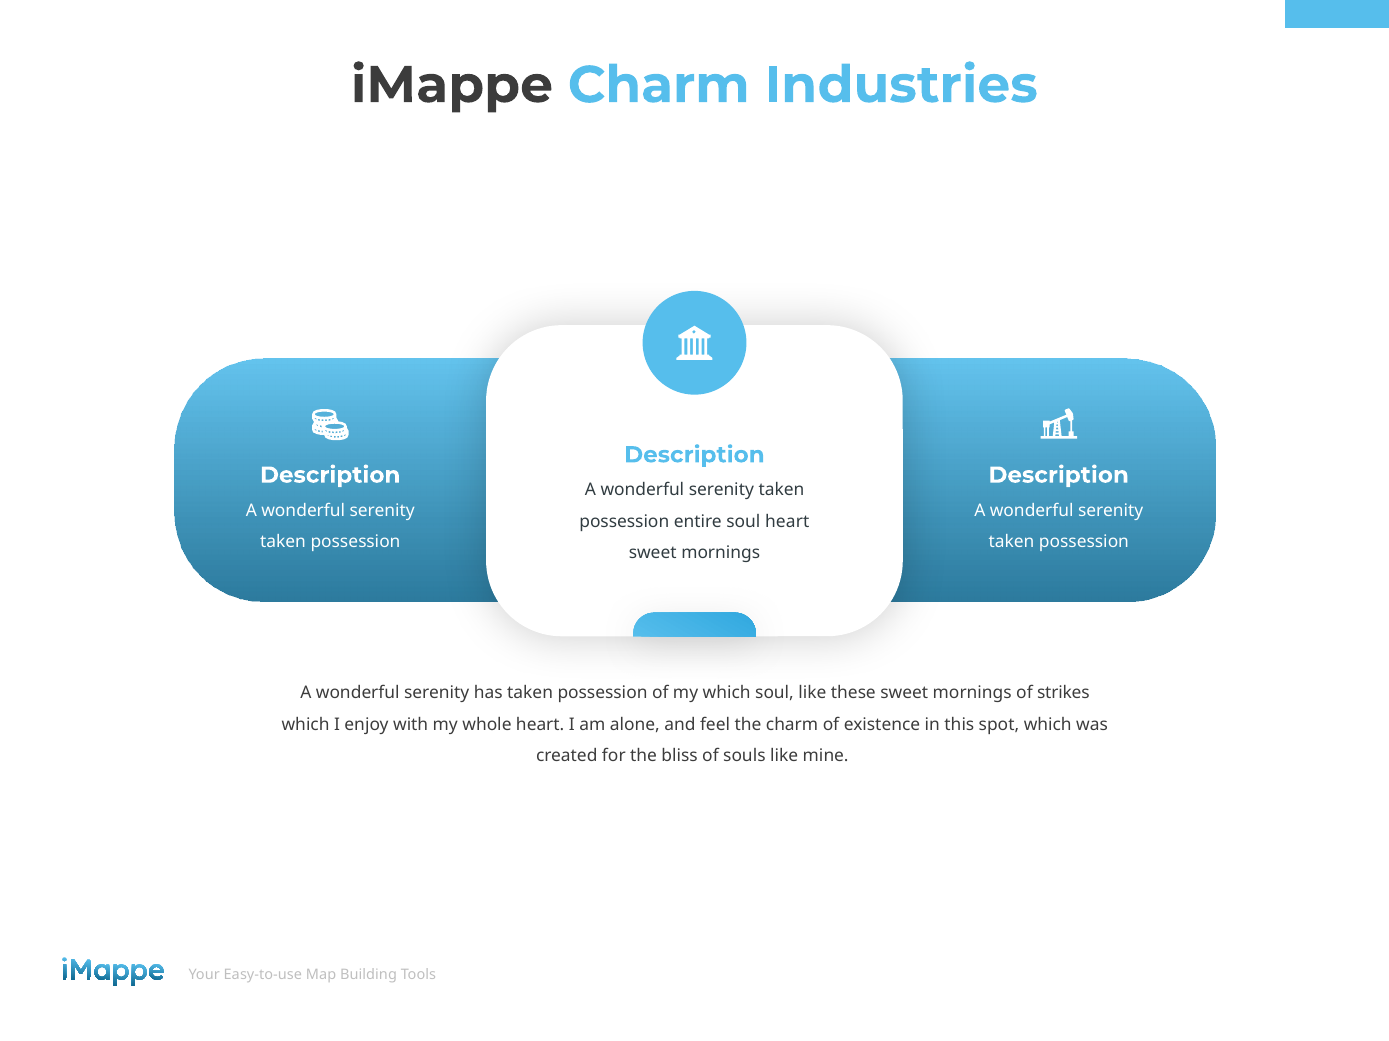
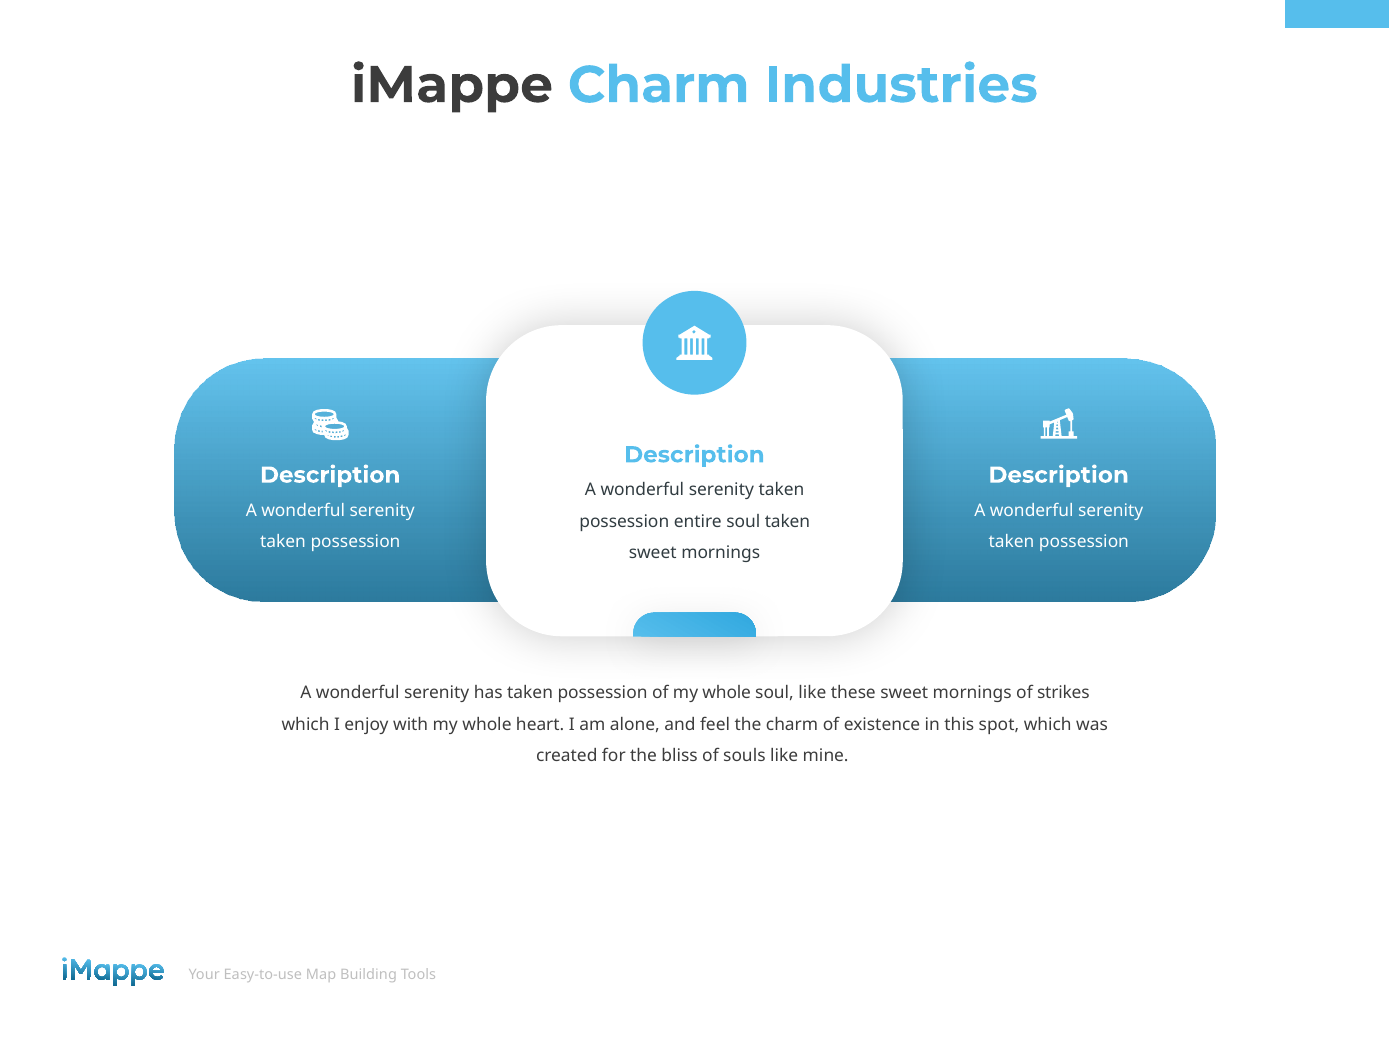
soul heart: heart -> taken
of my which: which -> whole
